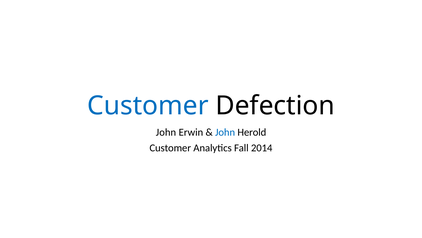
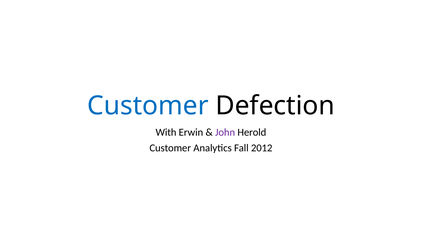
John at (166, 132): John -> With
John at (225, 132) colour: blue -> purple
2014: 2014 -> 2012
